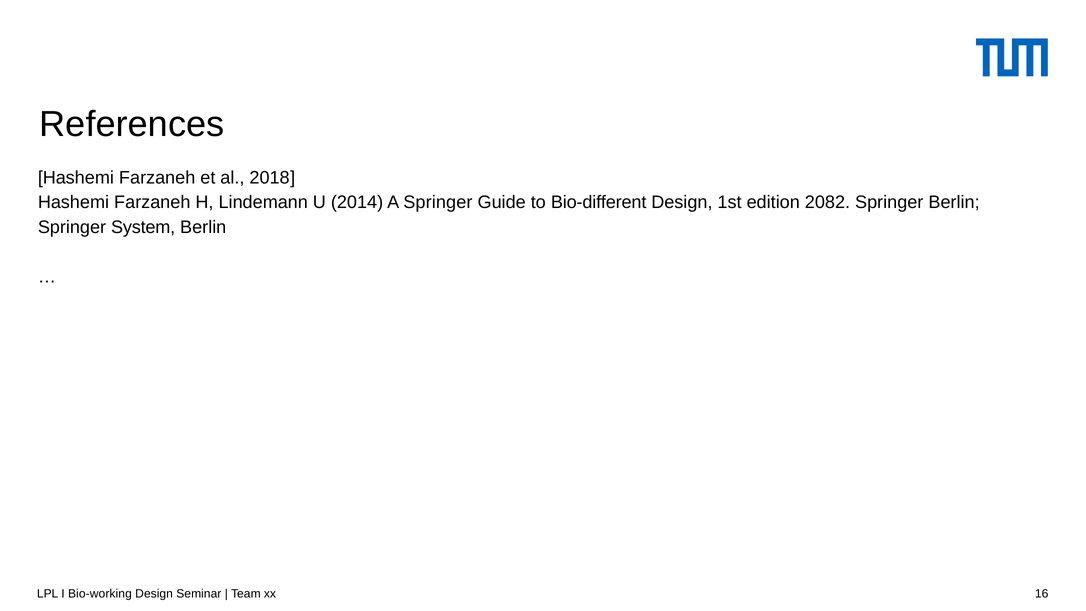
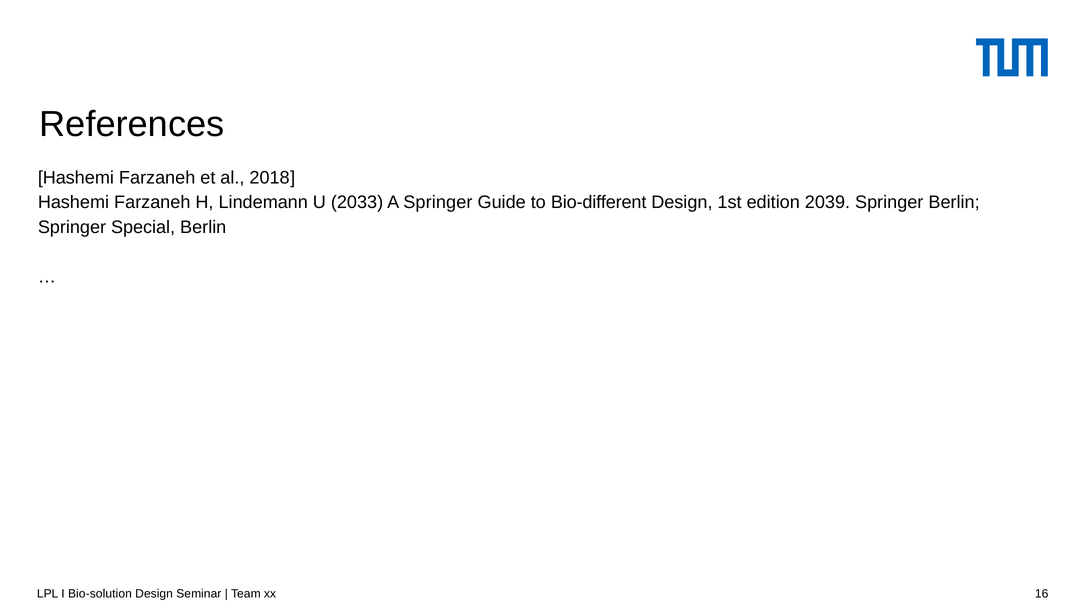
2014: 2014 -> 2033
2082: 2082 -> 2039
System: System -> Special
Bio-working: Bio-working -> Bio-solution
